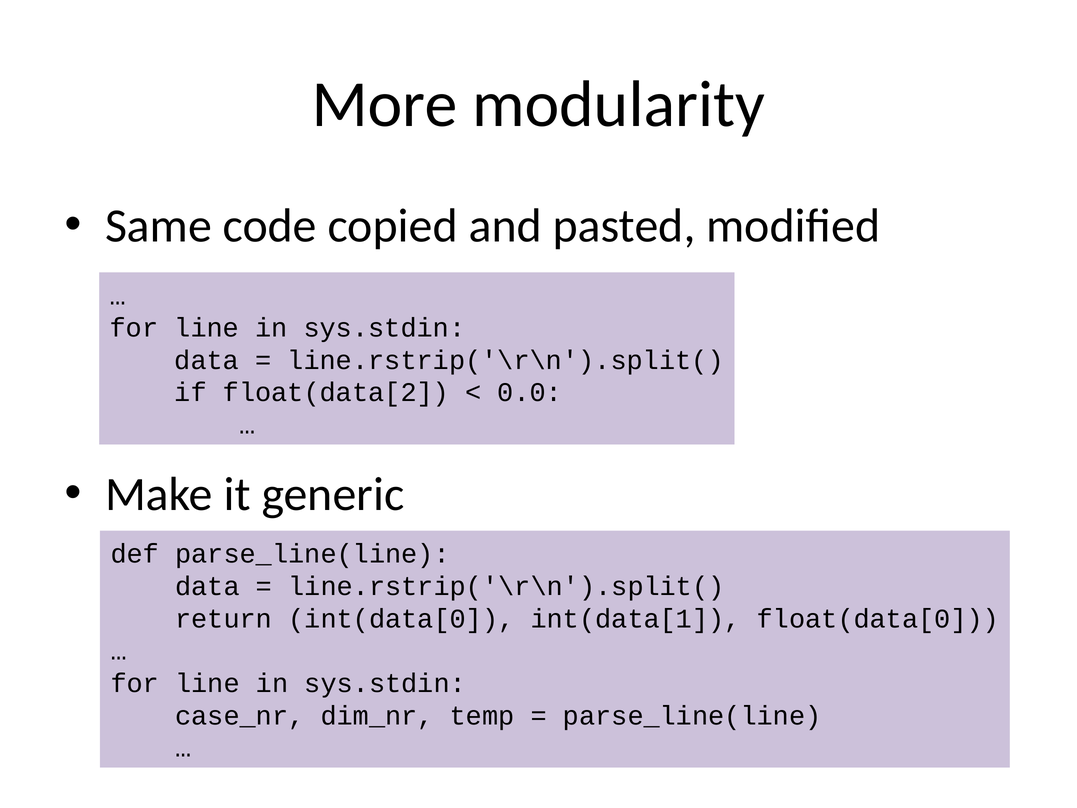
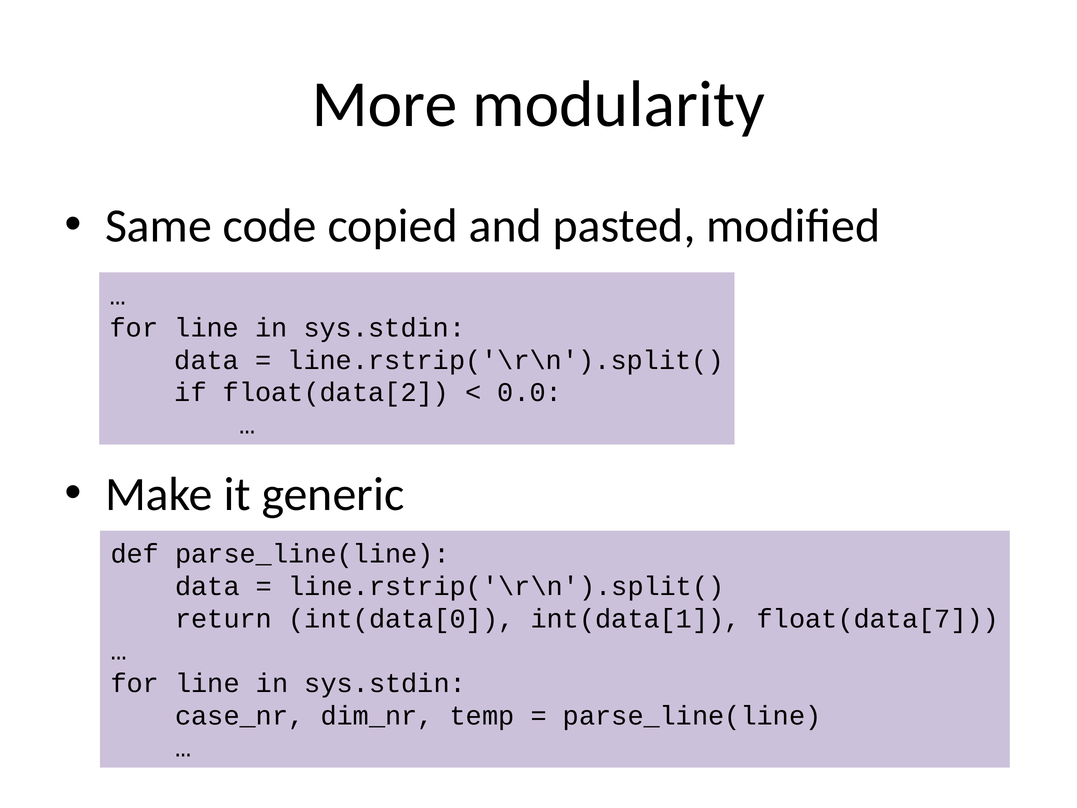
float(data[0: float(data[0 -> float(data[7
